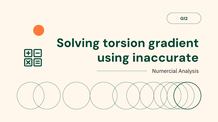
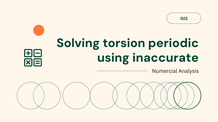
gradient: gradient -> periodic
